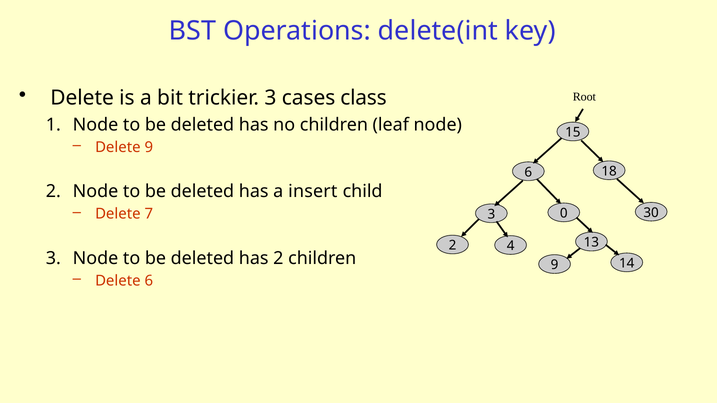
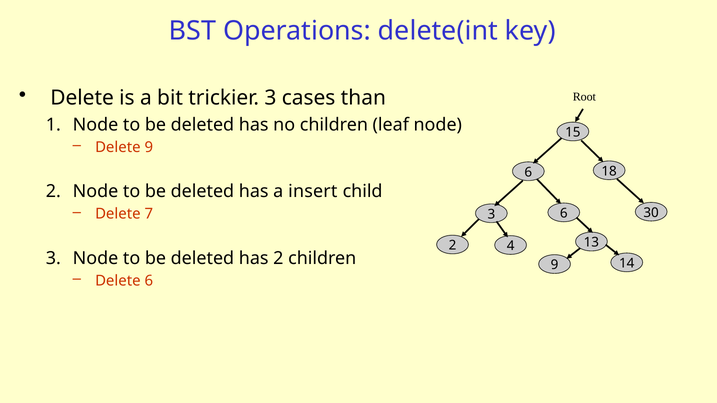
class: class -> than
3 0: 0 -> 6
